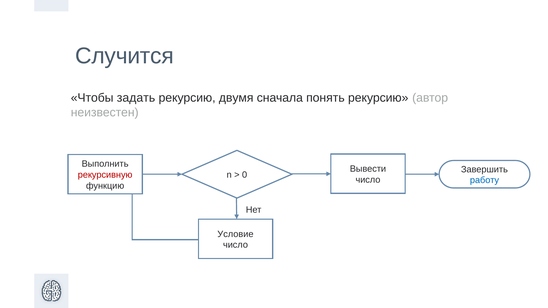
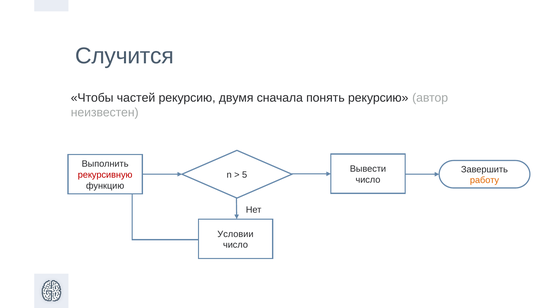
задать: задать -> частей
0: 0 -> 5
работу colour: blue -> orange
Условие: Условие -> Условии
